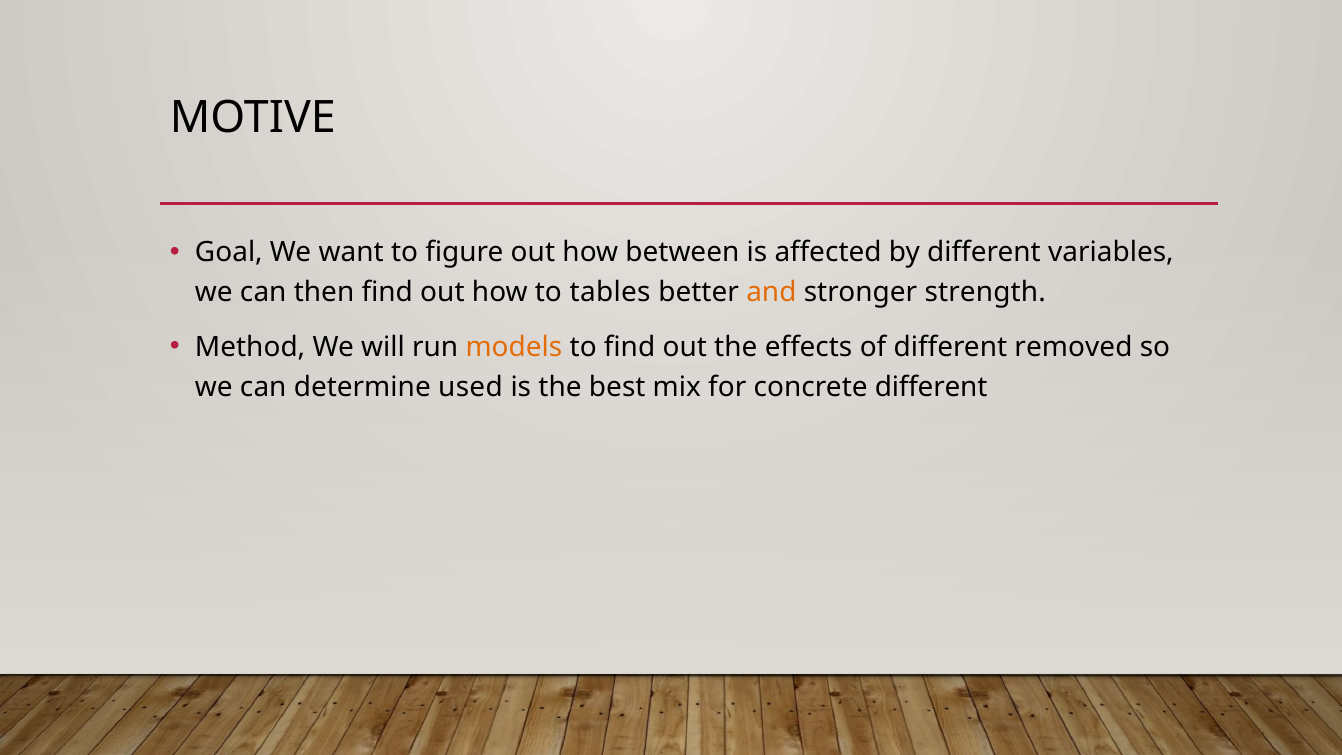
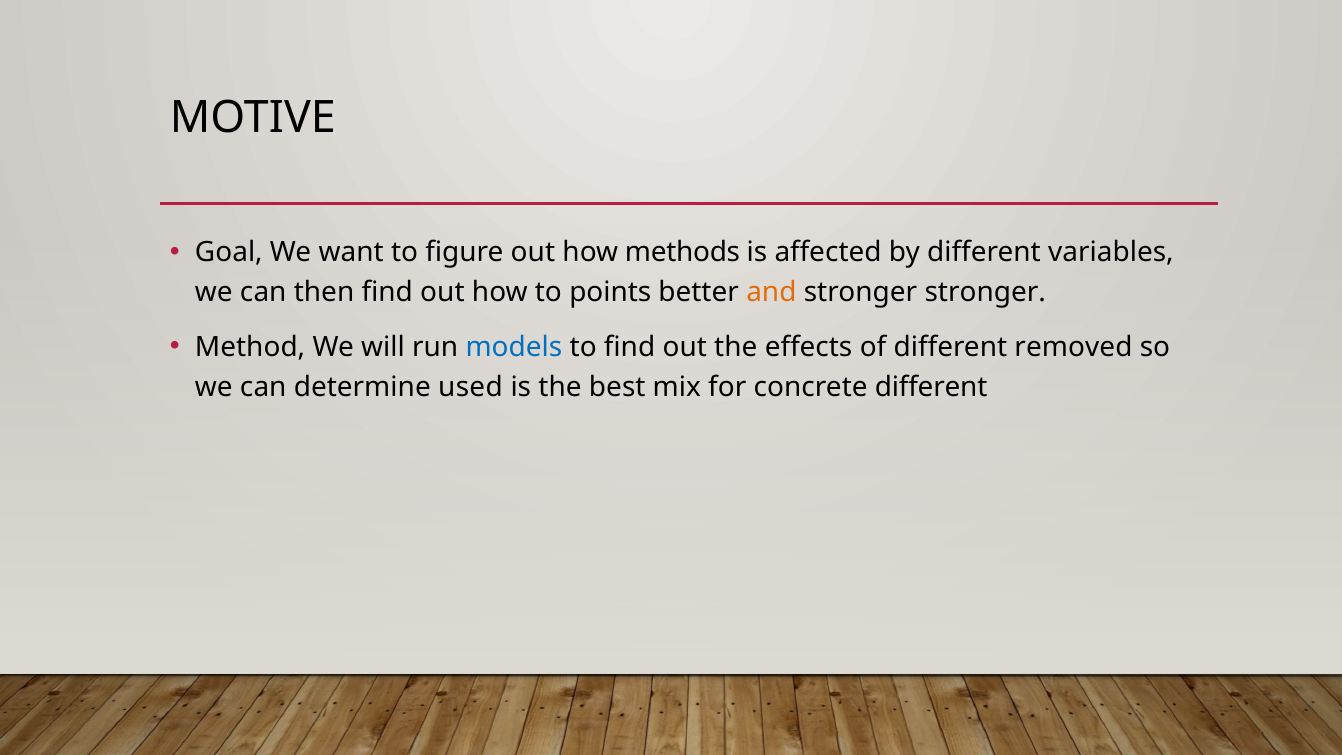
between: between -> methods
tables: tables -> points
stronger strength: strength -> stronger
models colour: orange -> blue
